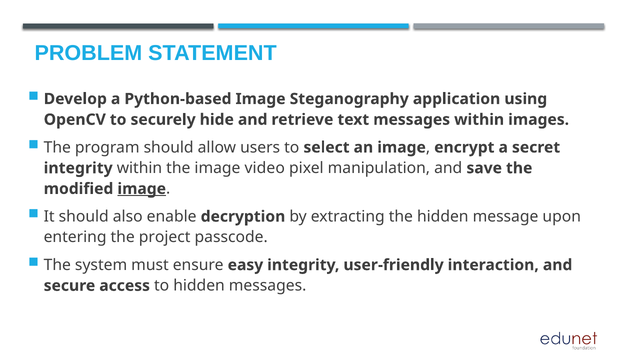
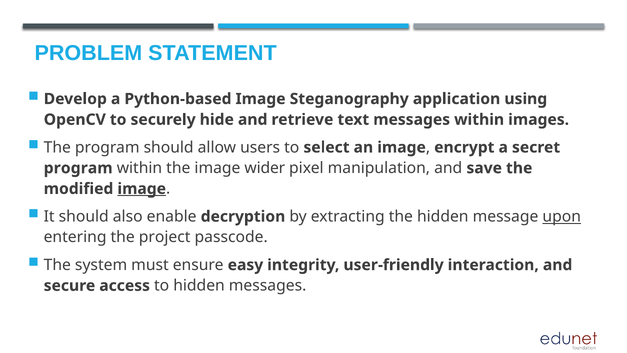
integrity at (78, 168): integrity -> program
video: video -> wider
upon underline: none -> present
